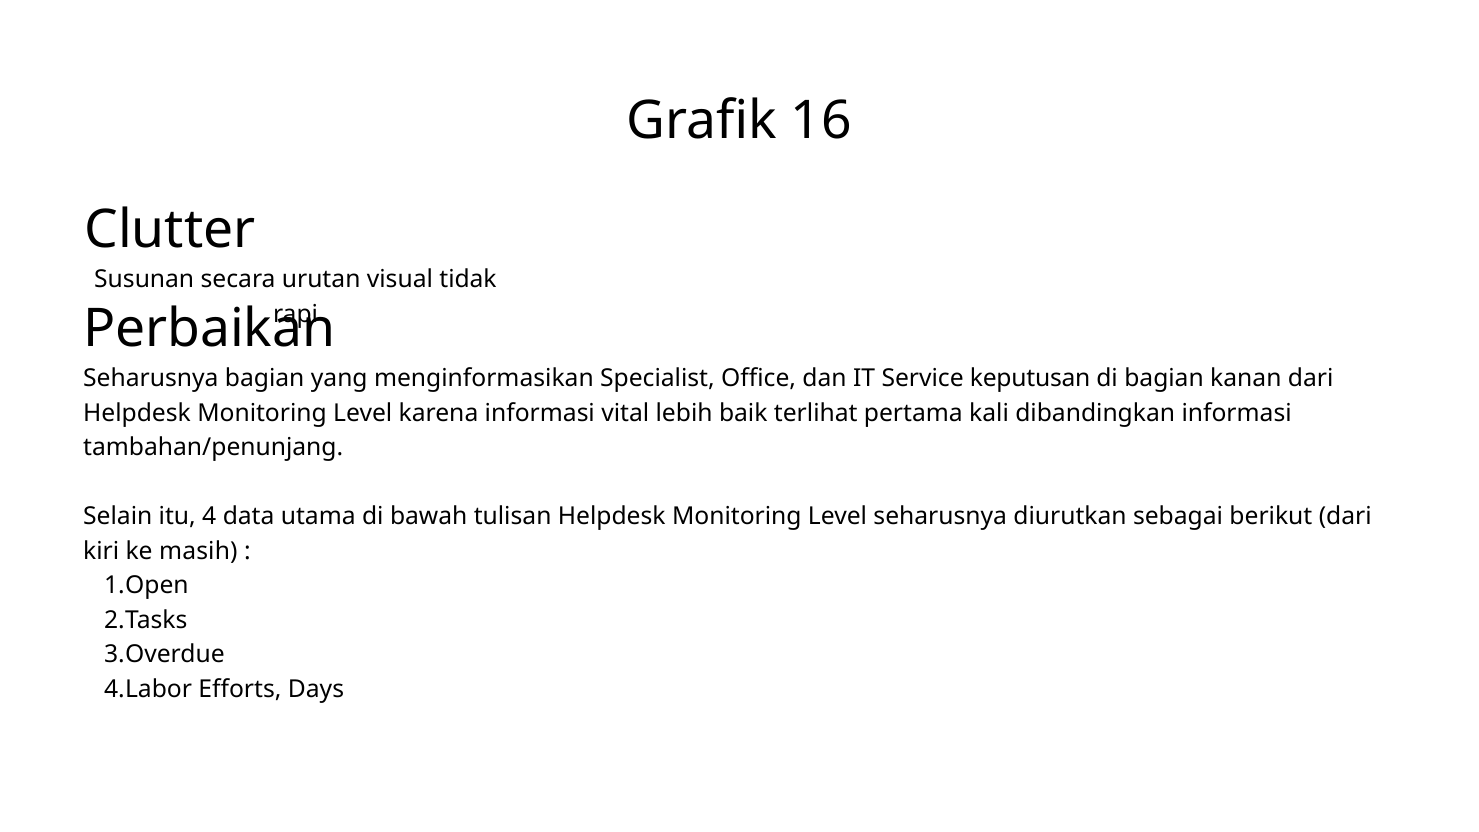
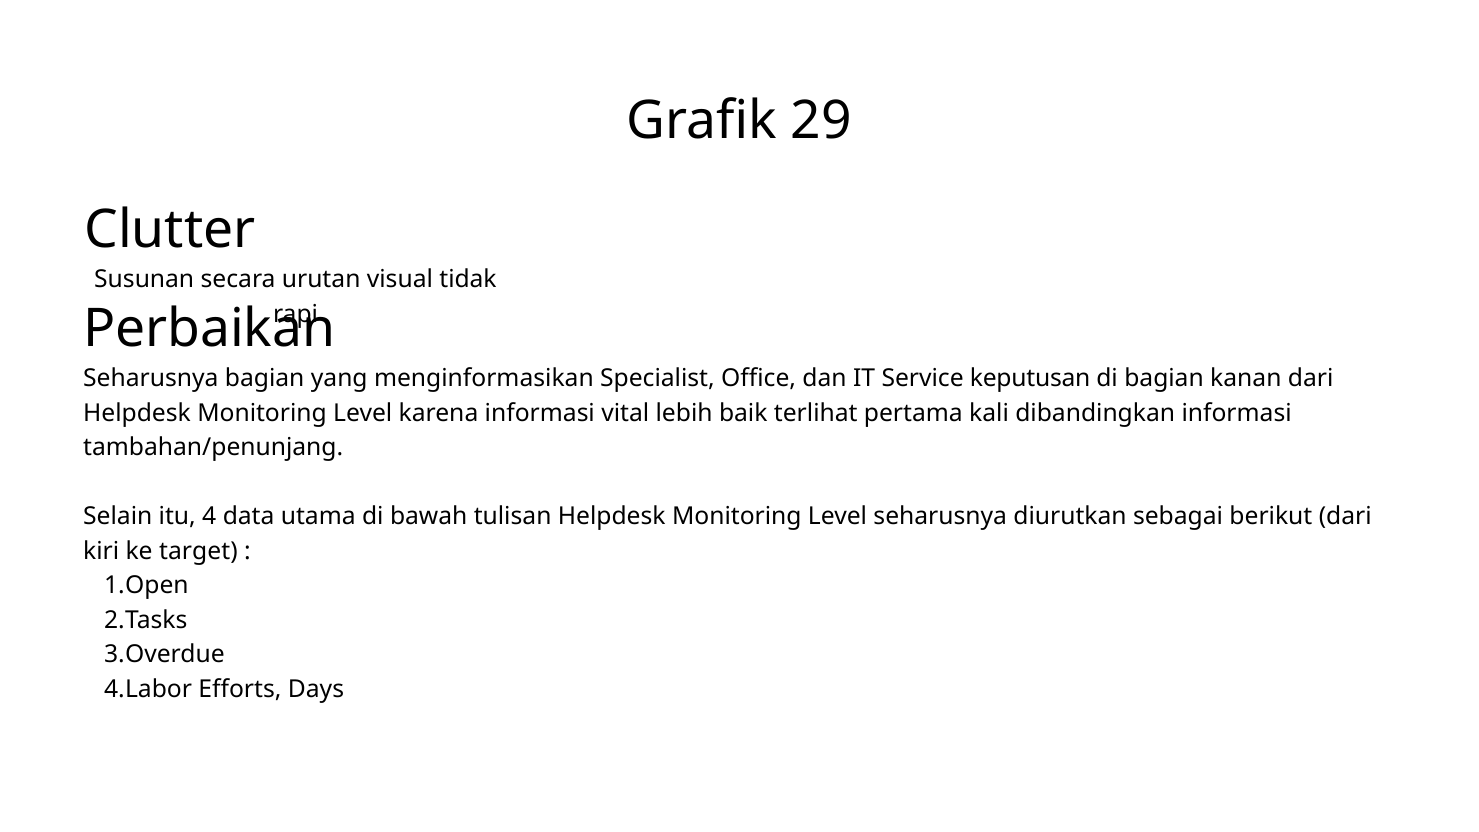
16: 16 -> 29
masih: masih -> target
